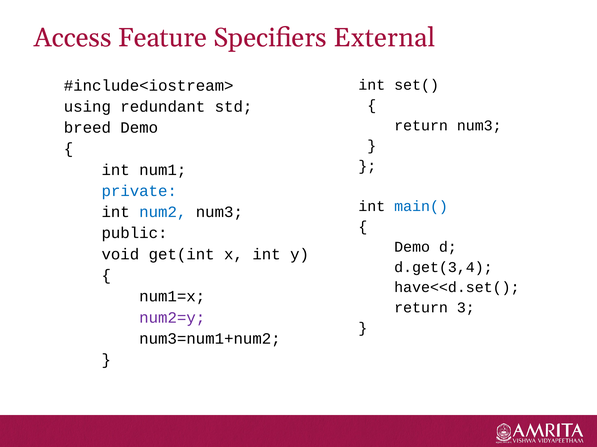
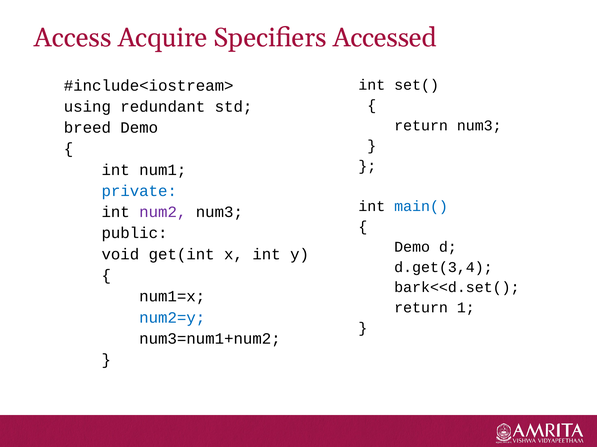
Feature: Feature -> Acquire
External: External -> Accessed
num2 colour: blue -> purple
have<<d.set(: have<<d.set( -> bark<<d.set(
3: 3 -> 1
num2=y colour: purple -> blue
